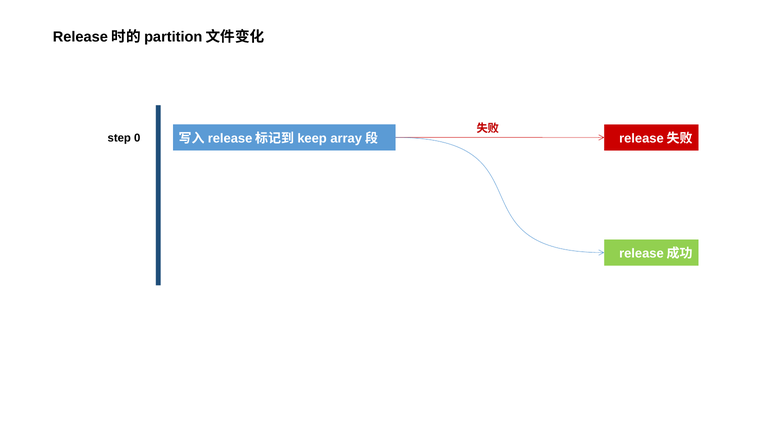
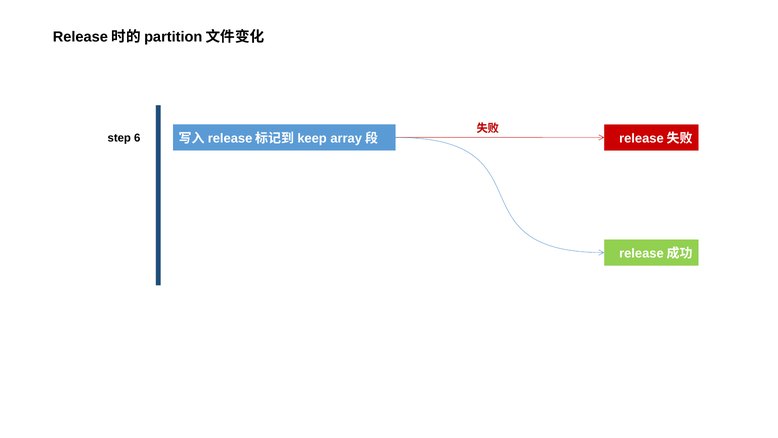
0: 0 -> 6
